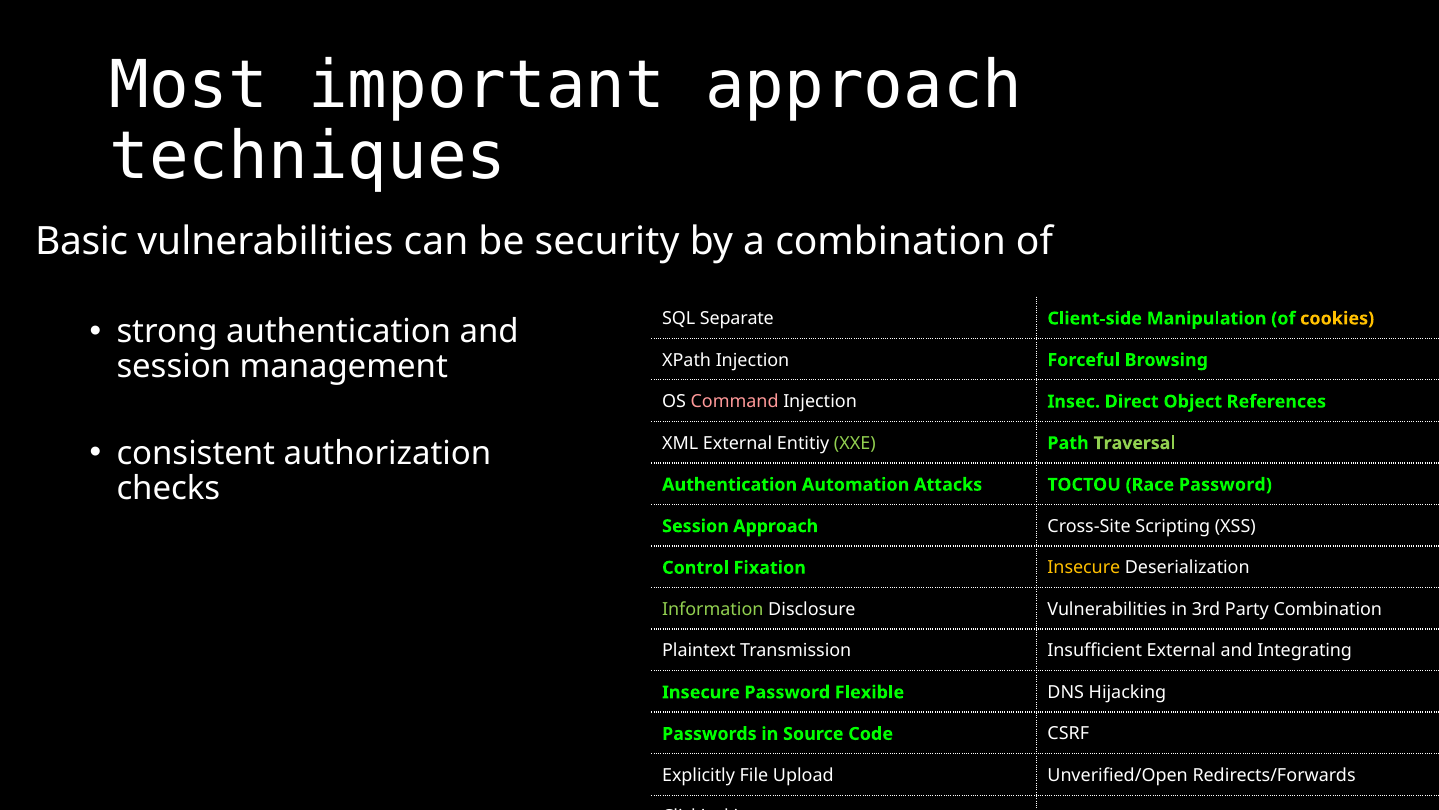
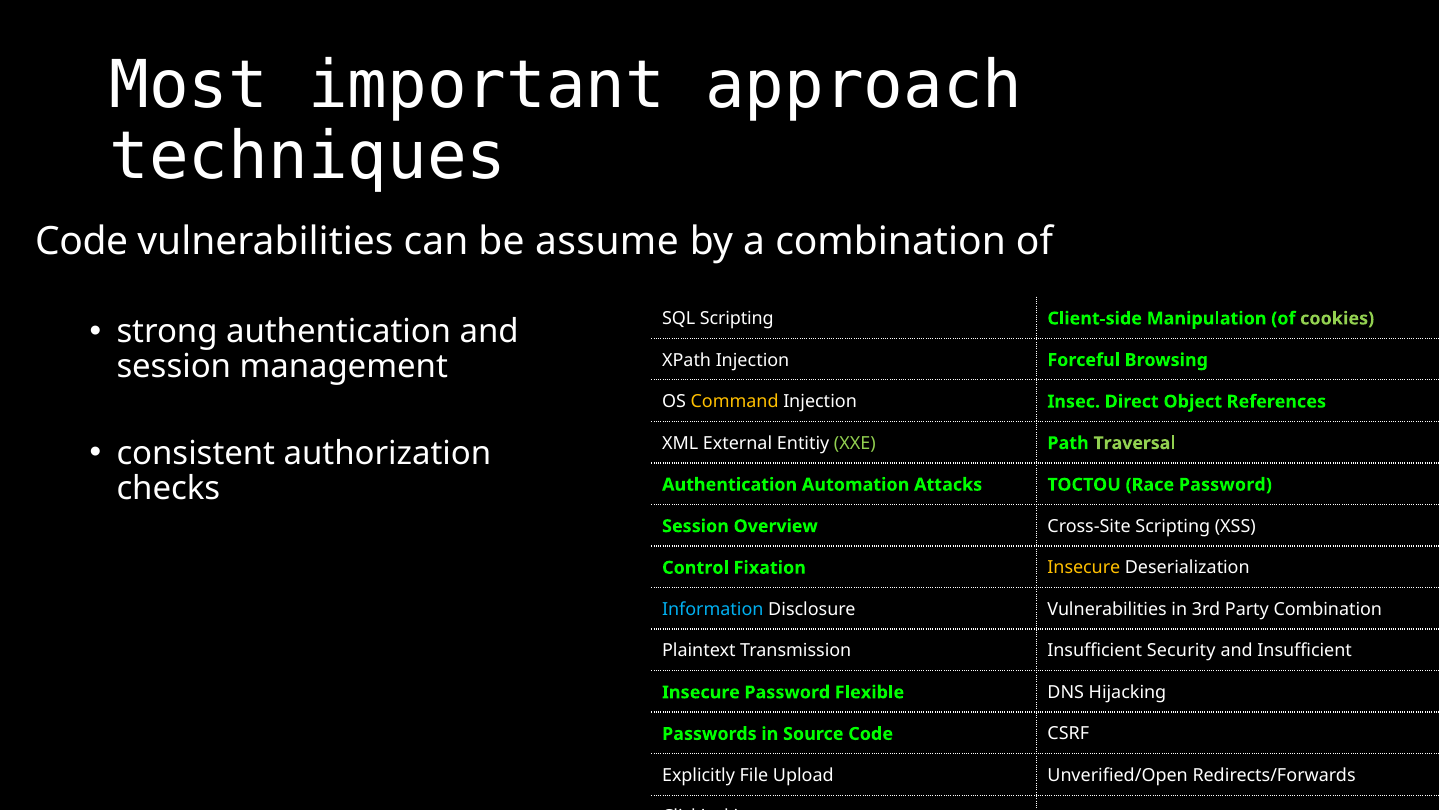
Basic at (82, 242): Basic -> Code
security: security -> assume
SQL Separate: Separate -> Scripting
cookies colour: yellow -> light green
Command colour: pink -> yellow
Session Approach: Approach -> Overview
Information colour: light green -> light blue
Insufficient External: External -> Security
and Integrating: Integrating -> Insufficient
